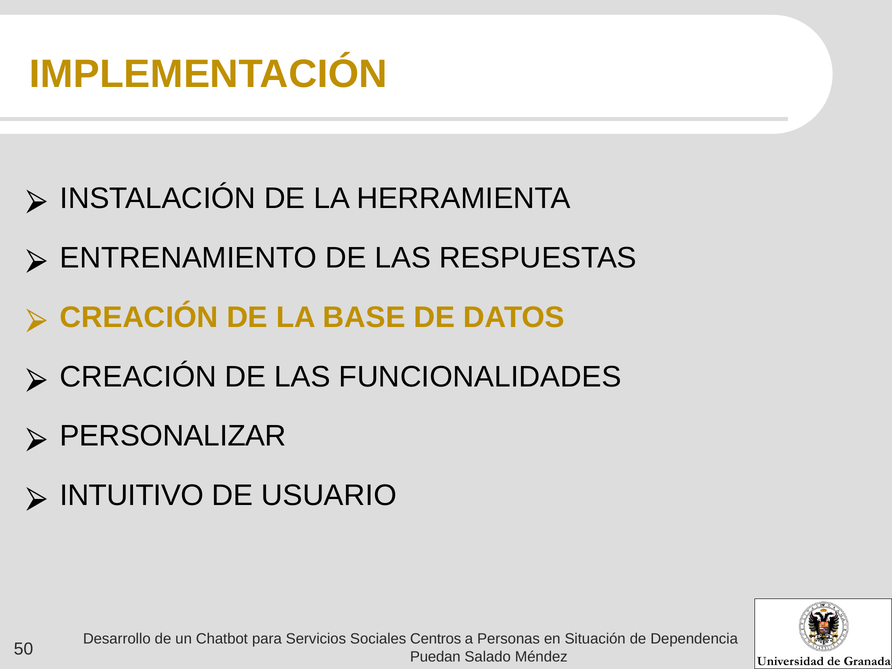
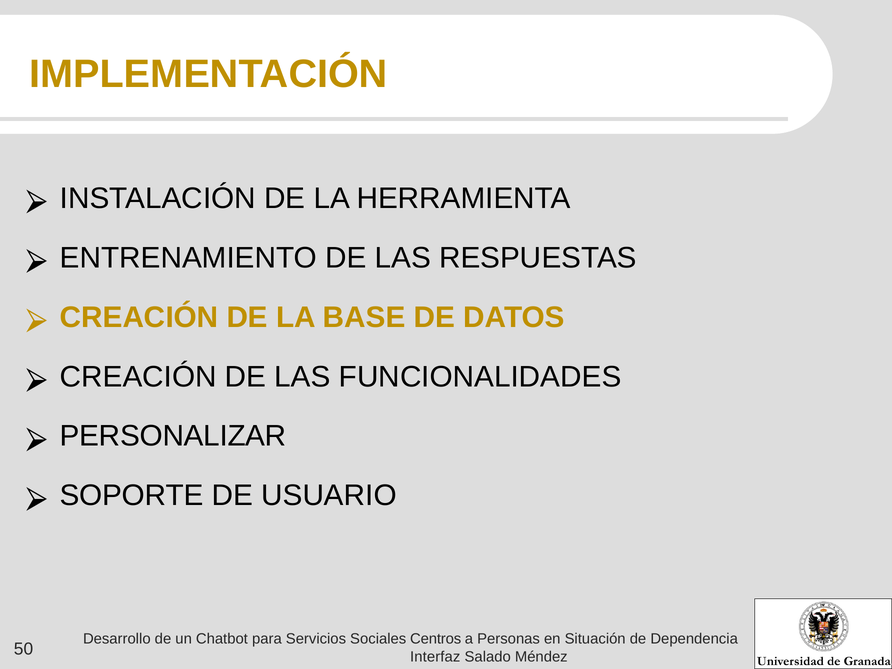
INTUITIVO: INTUITIVO -> SOPORTE
Puedan: Puedan -> Interfaz
